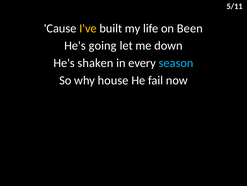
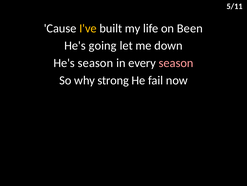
He's shaken: shaken -> season
season at (176, 63) colour: light blue -> pink
house: house -> strong
